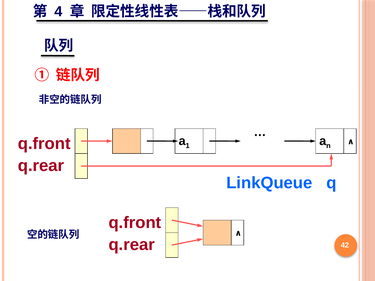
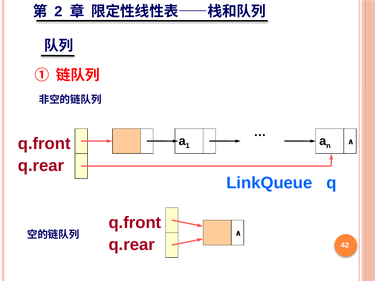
4: 4 -> 2
